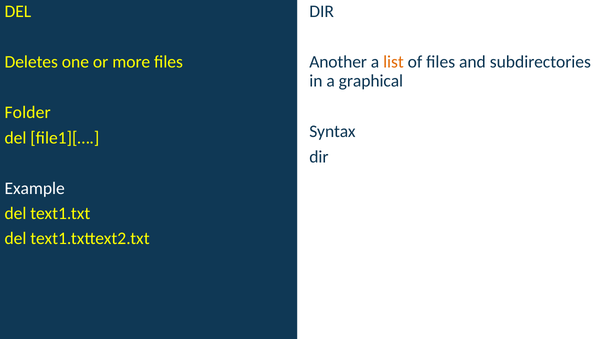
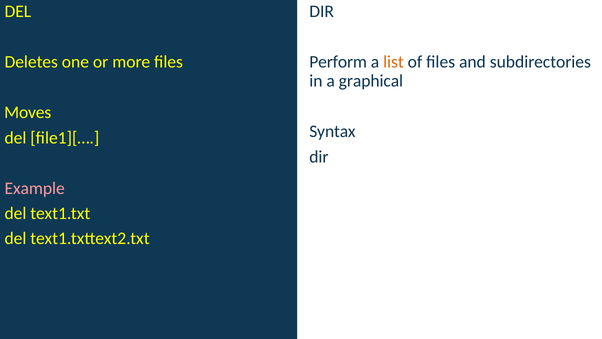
Another: Another -> Perform
Folder: Folder -> Moves
Example colour: white -> pink
